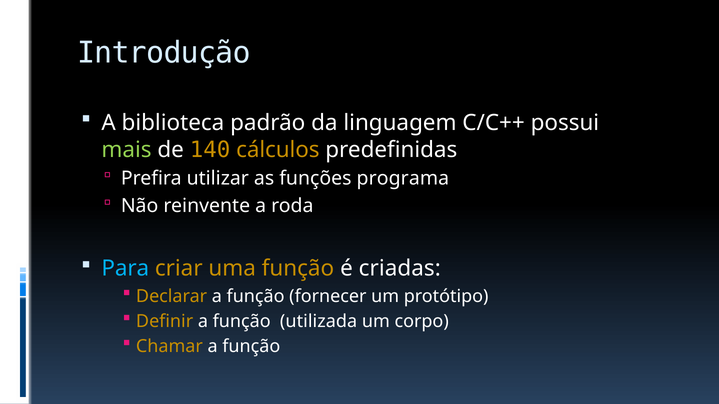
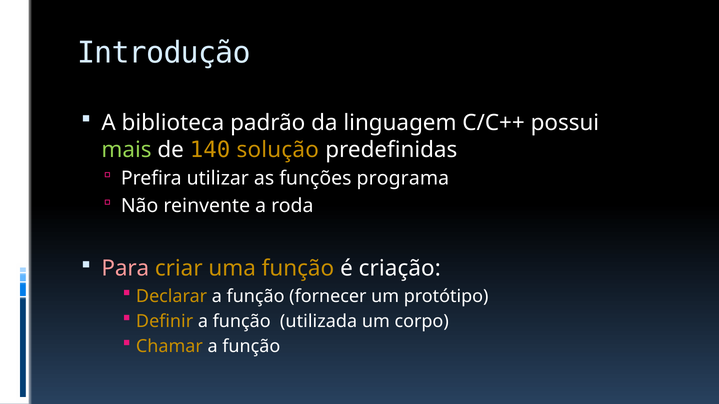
cálculos: cálculos -> solução
Para colour: light blue -> pink
criadas: criadas -> criação
